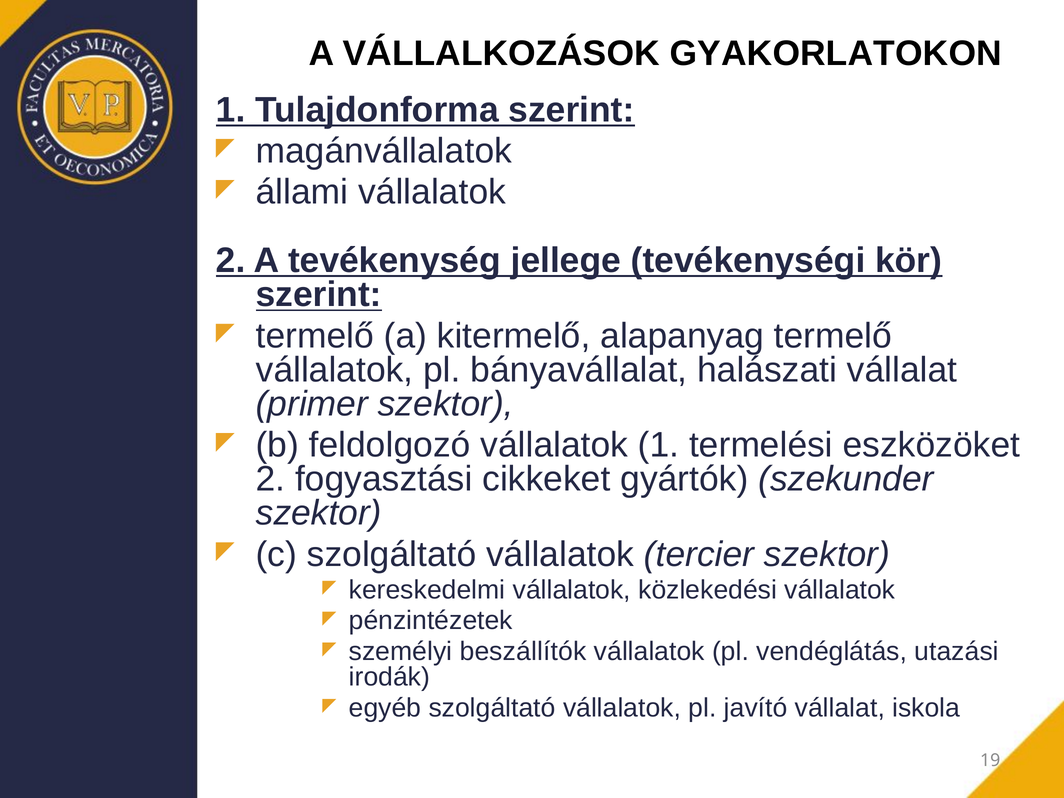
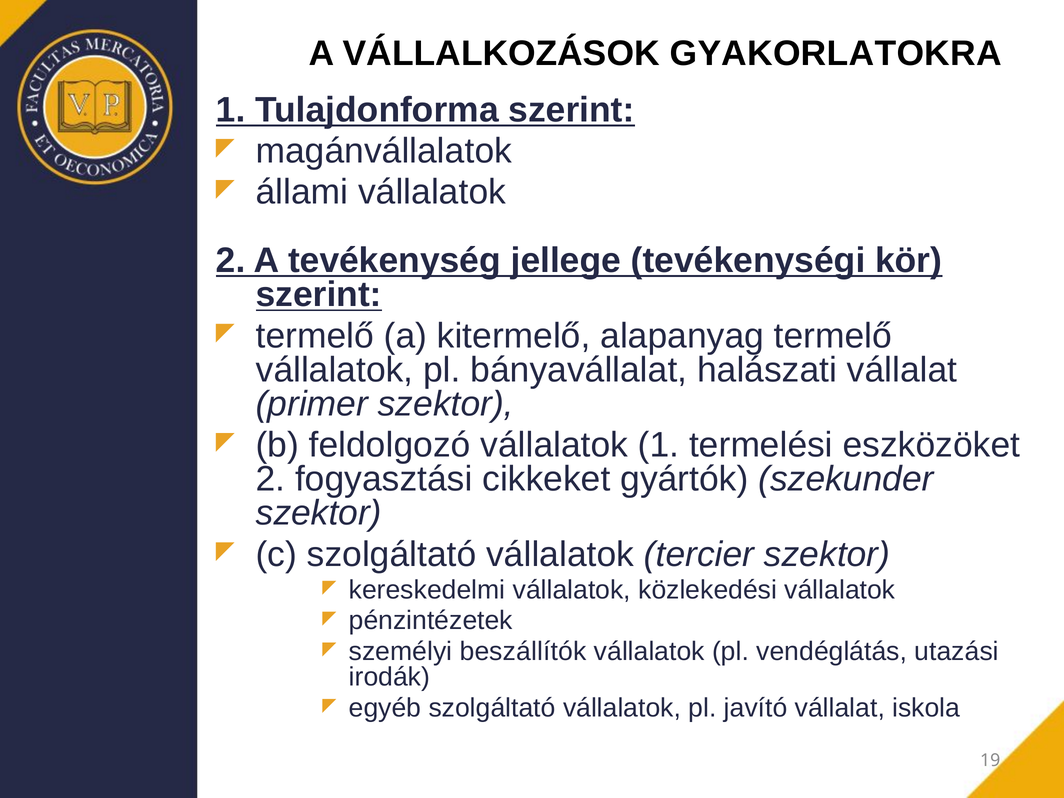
GYAKORLATOKON: GYAKORLATOKON -> GYAKORLATOKRA
